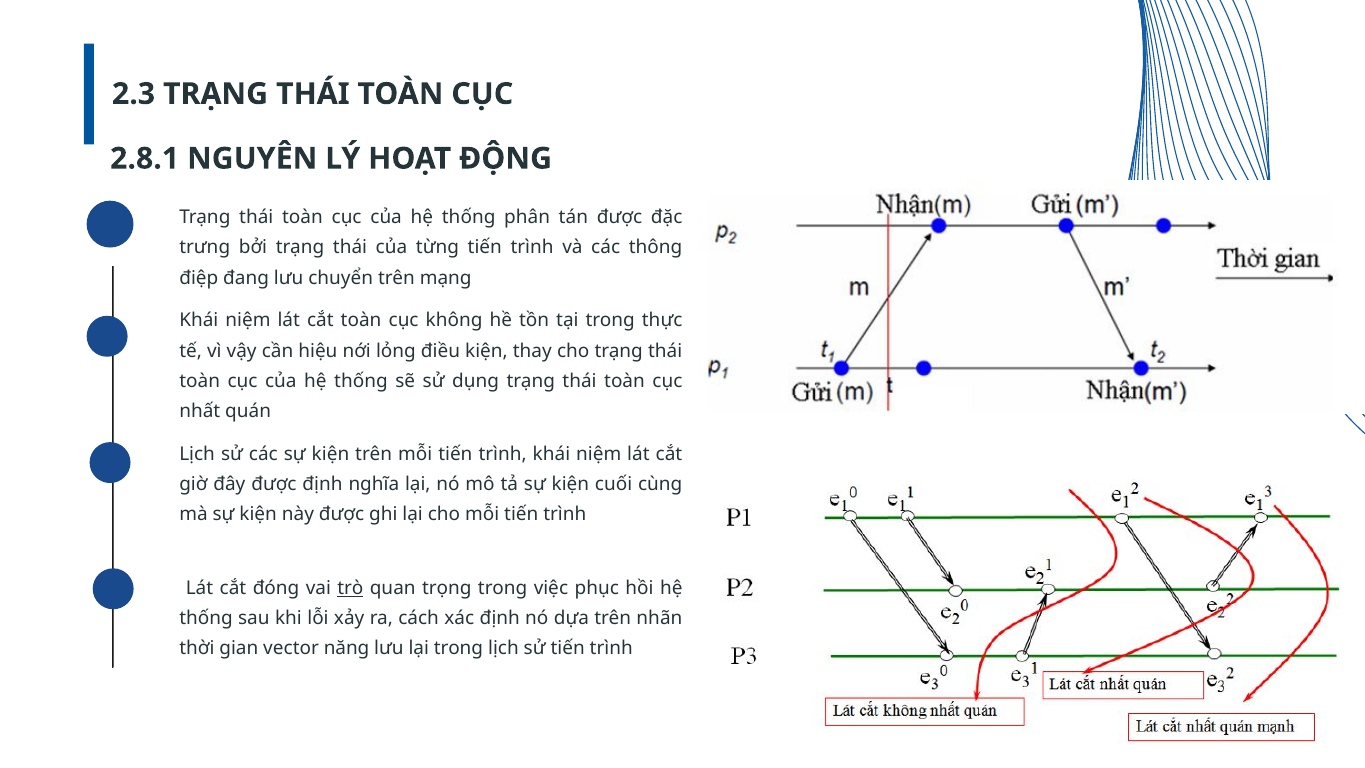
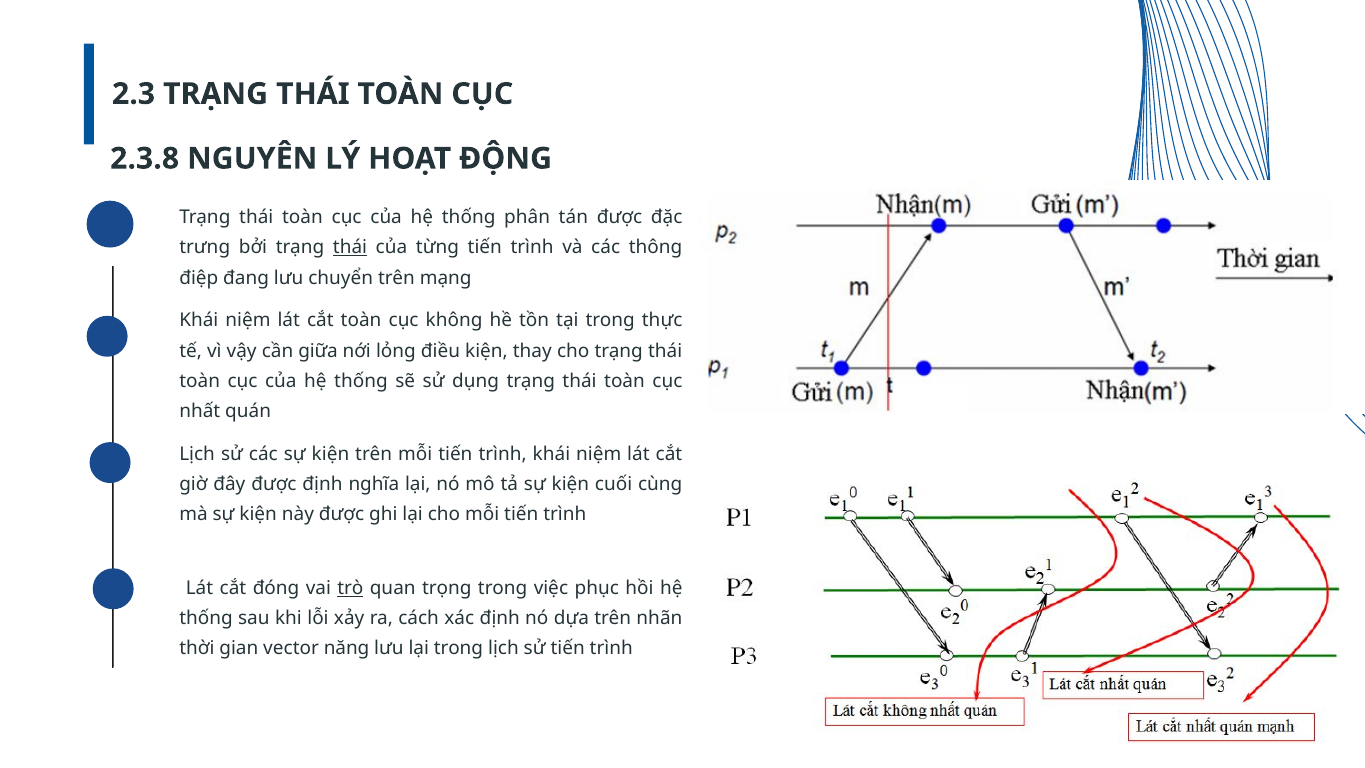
2.8.1: 2.8.1 -> 2.3.8
thái at (350, 247) underline: none -> present
hiệu: hiệu -> giữa
